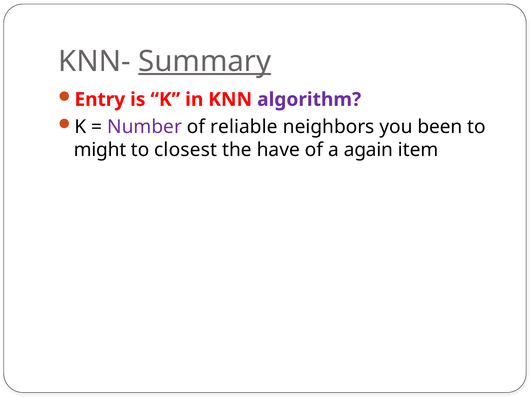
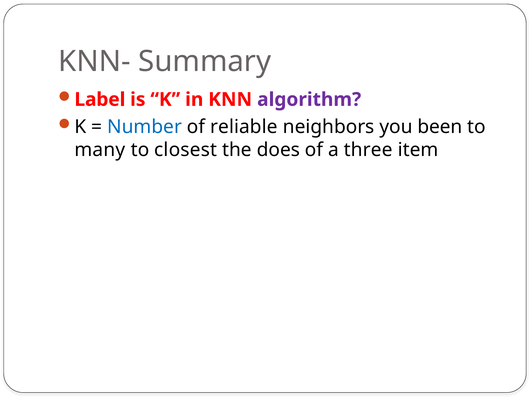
Summary underline: present -> none
Entry: Entry -> Label
Number colour: purple -> blue
might: might -> many
have: have -> does
again: again -> three
